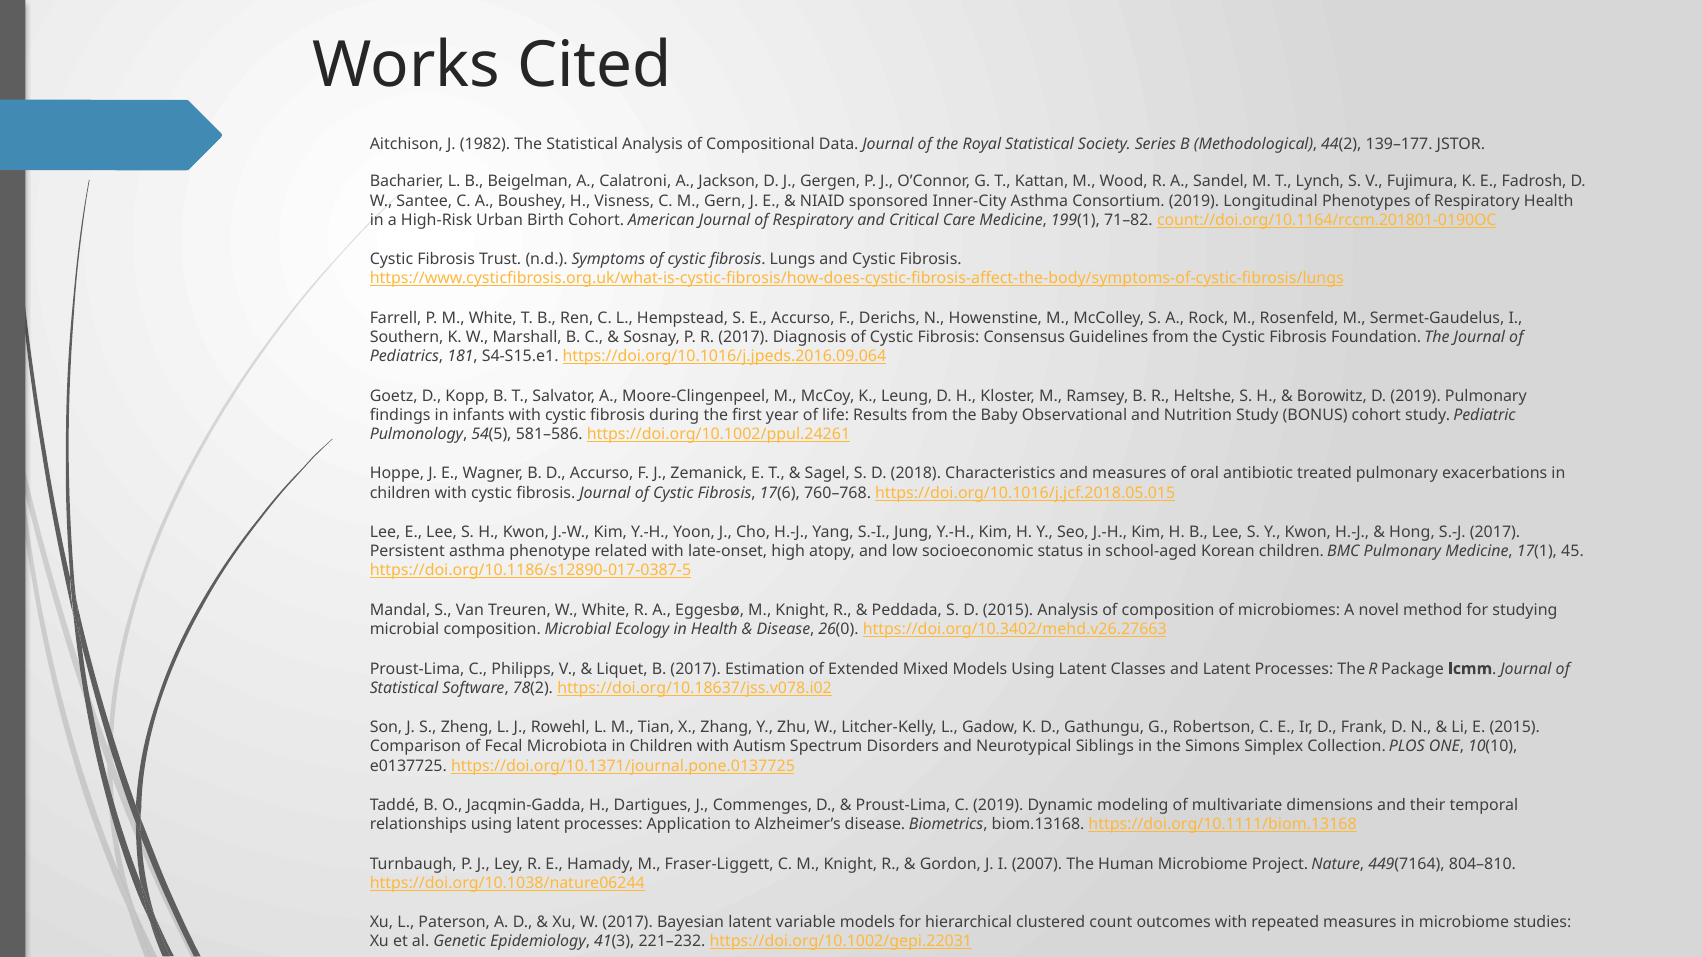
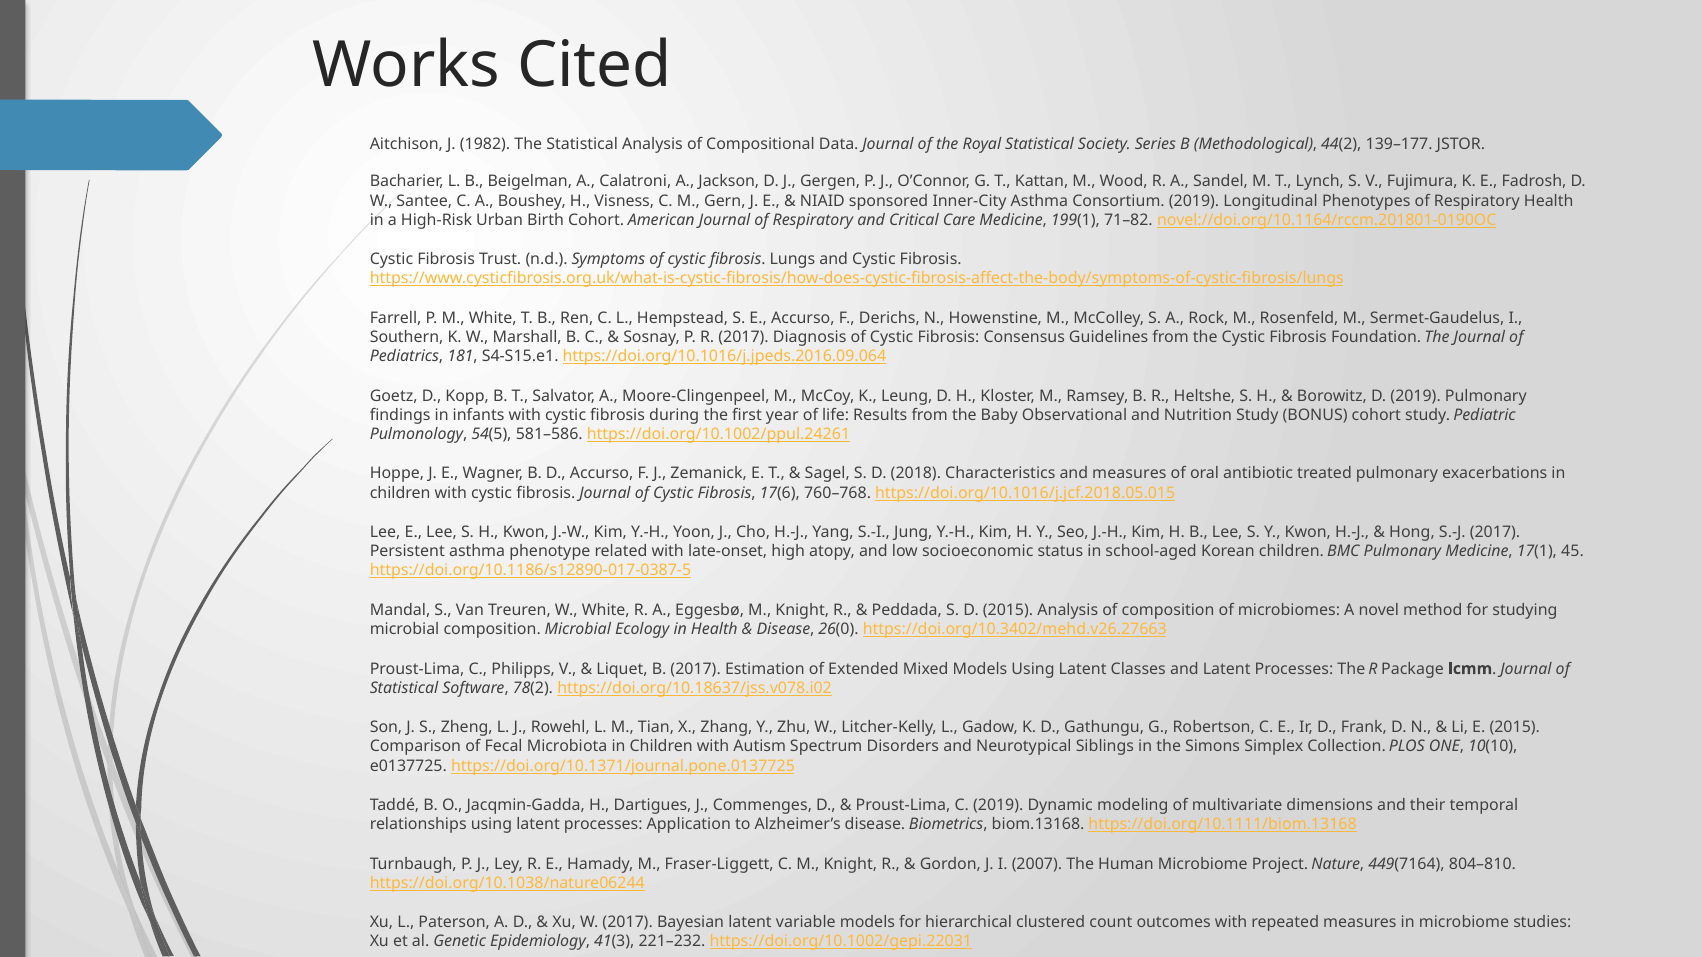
count://doi.org/10.1164/rccm.201801-0190OC: count://doi.org/10.1164/rccm.201801-0190OC -> novel://doi.org/10.1164/rccm.201801-0190OC
